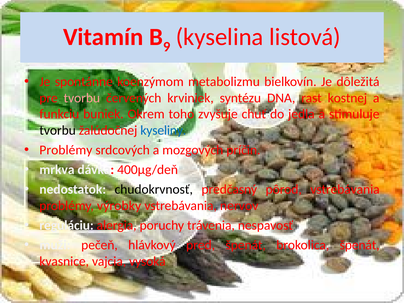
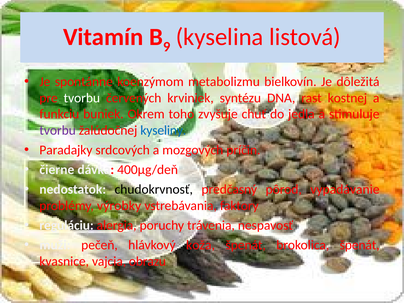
tvorbu at (82, 98) colour: pink -> white
tvorbu at (58, 130) colour: black -> purple
Problémy at (66, 150): Problémy -> Paradajky
mrkva: mrkva -> čierne
pôrod vstrebávania: vstrebávania -> vypadávanie
nervov: nervov -> faktory
pred: pred -> koža
vysoká: vysoká -> obrazu
